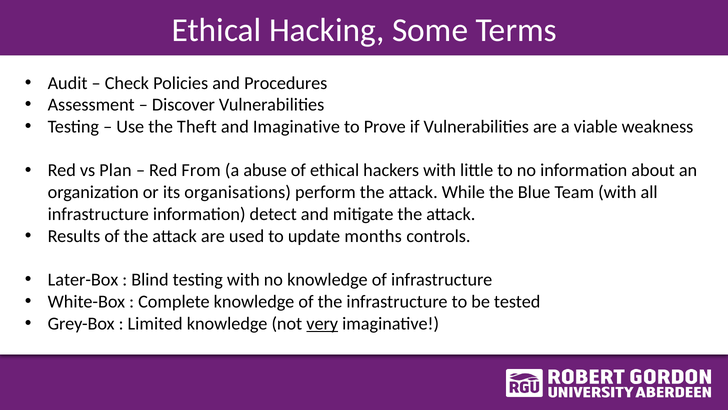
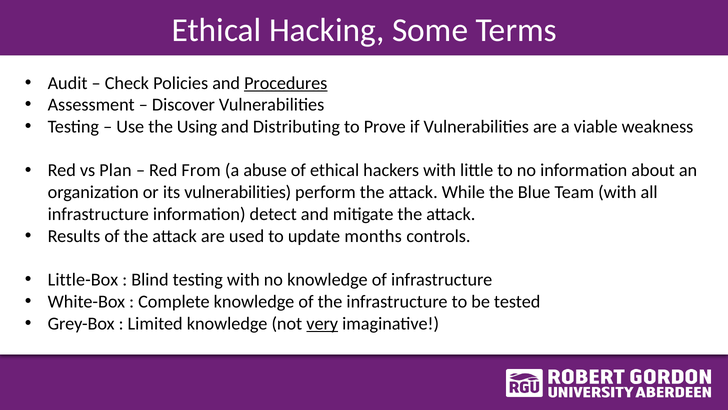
Procedures underline: none -> present
Theft: Theft -> Using
and Imaginative: Imaginative -> Distributing
its organisations: organisations -> vulnerabilities
Later-Box: Later-Box -> Little-Box
